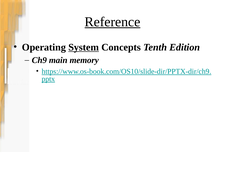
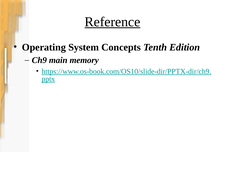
System underline: present -> none
